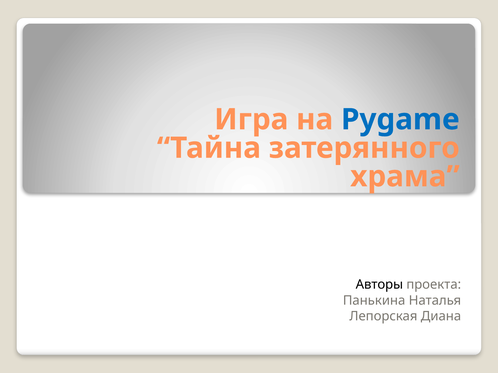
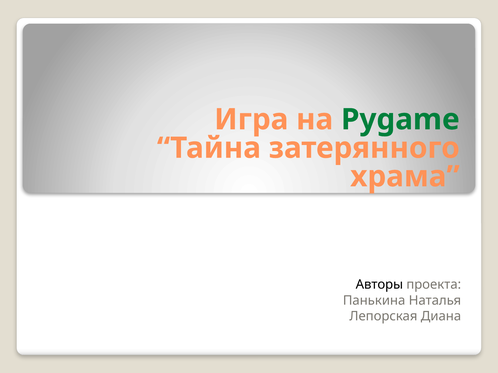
Pygame colour: blue -> green
